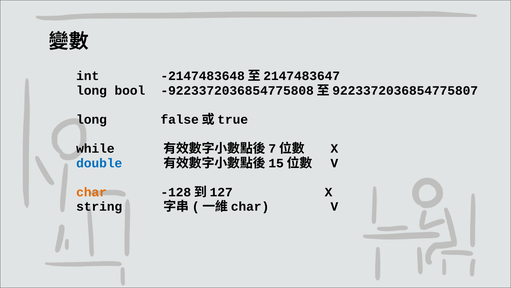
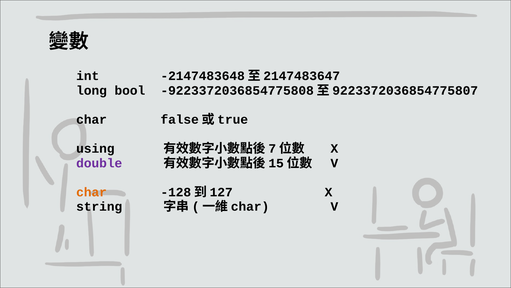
long at (92, 119): long -> char
while: while -> using
double colour: blue -> purple
